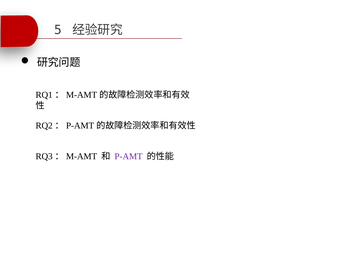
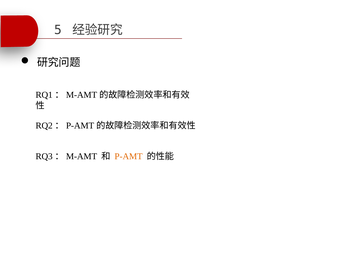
P-AMT colour: purple -> orange
